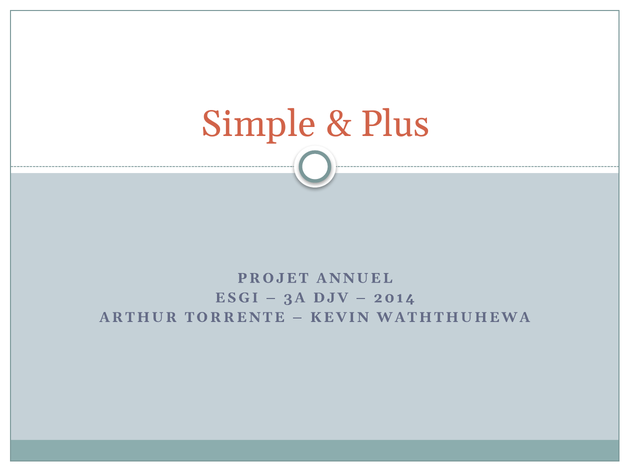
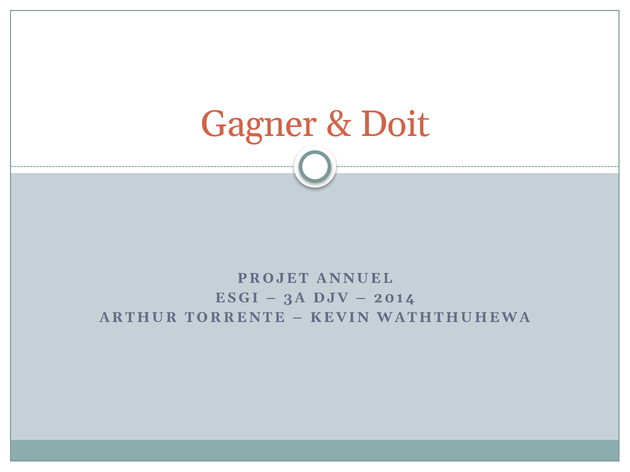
Simple: Simple -> Gagner
Plus: Plus -> Doit
